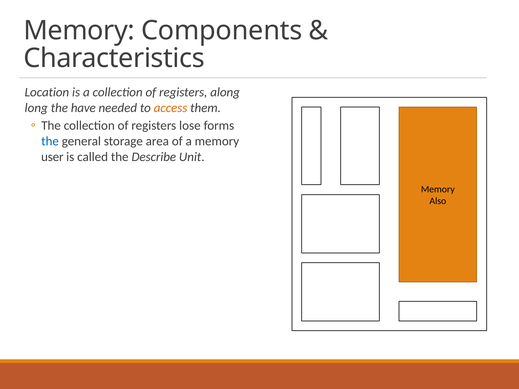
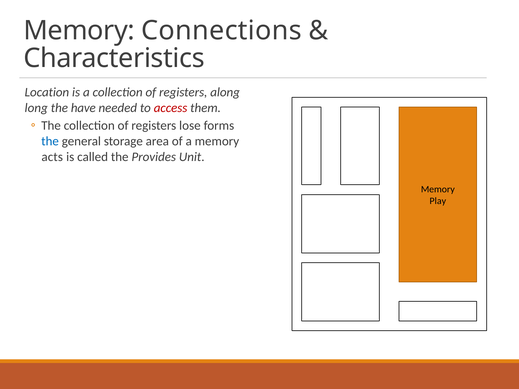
Components: Components -> Connections
access colour: orange -> red
user: user -> acts
Describe: Describe -> Provides
Also: Also -> Play
